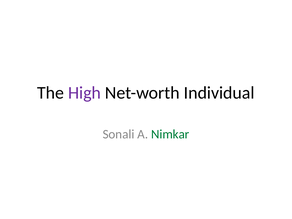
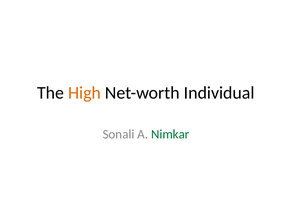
High colour: purple -> orange
